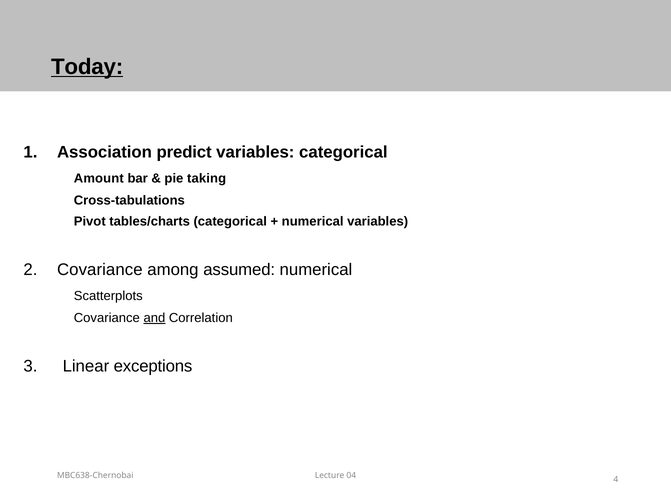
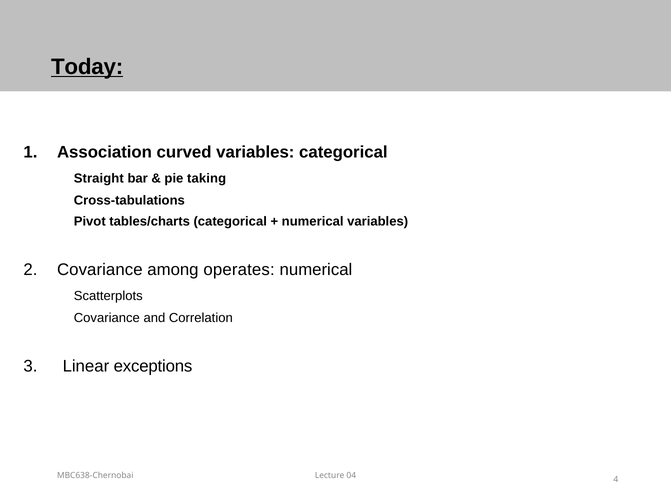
predict: predict -> curved
Amount: Amount -> Straight
assumed: assumed -> operates
and underline: present -> none
